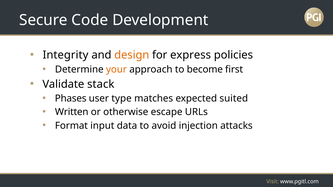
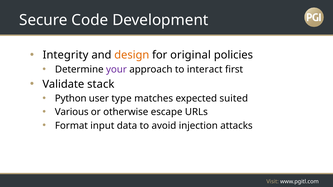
express: express -> original
your colour: orange -> purple
become: become -> interact
Phases: Phases -> Python
Written: Written -> Various
